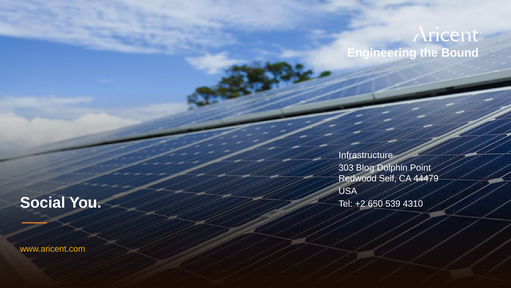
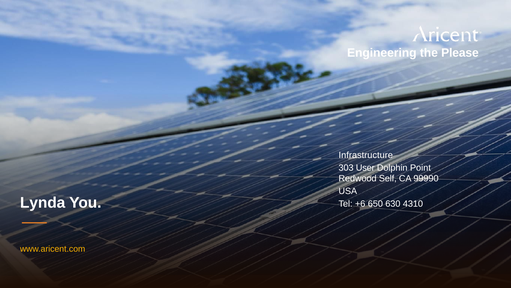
Bound: Bound -> Please
Blog: Blog -> User
44479: 44479 -> 99990
Social: Social -> Lynda
+2: +2 -> +6
539: 539 -> 630
